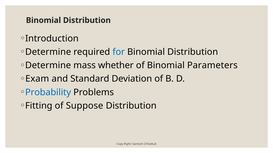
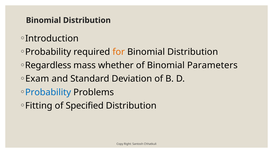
Determine at (48, 52): Determine -> Probability
for colour: blue -> orange
Determine at (48, 66): Determine -> Regardless
Suppose: Suppose -> Specified
